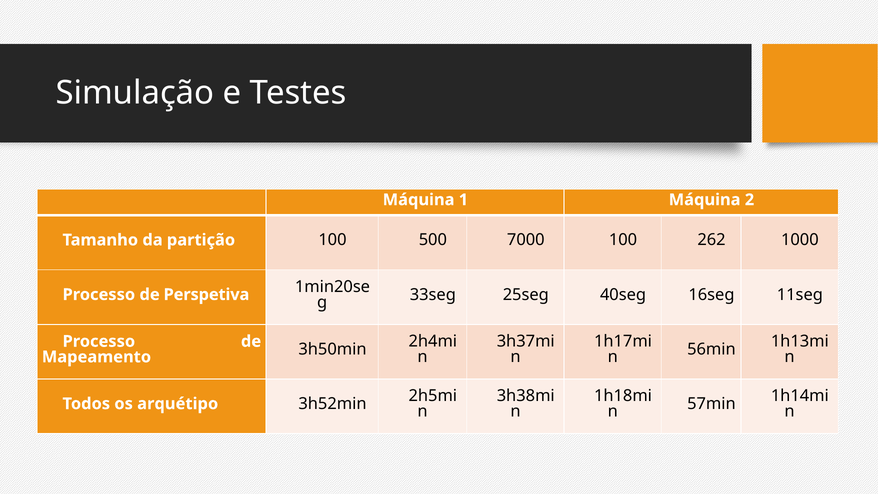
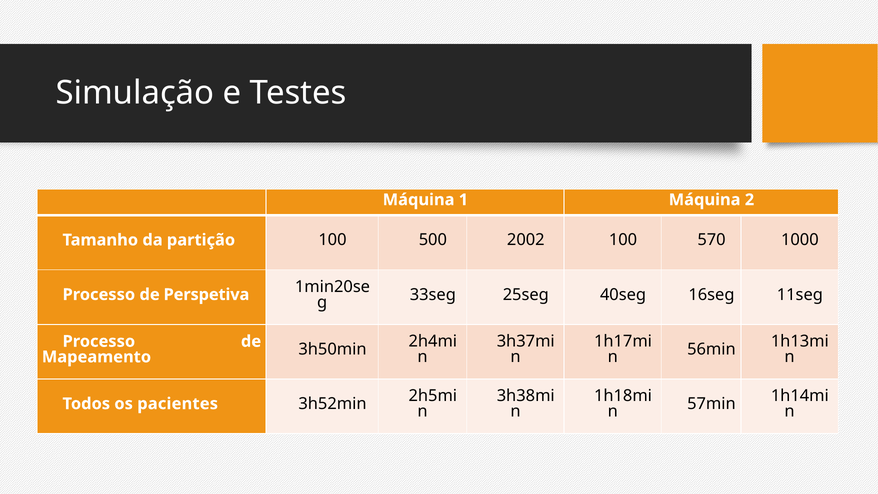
7000: 7000 -> 2002
262: 262 -> 570
arquétipo: arquétipo -> pacientes
